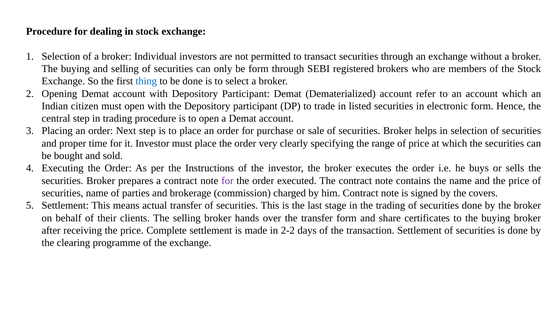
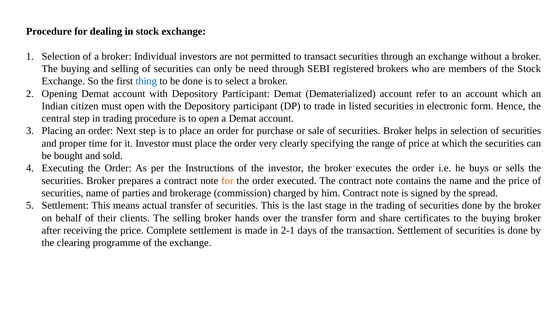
be form: form -> need
for at (227, 181) colour: purple -> orange
covers: covers -> spread
2-2: 2-2 -> 2-1
